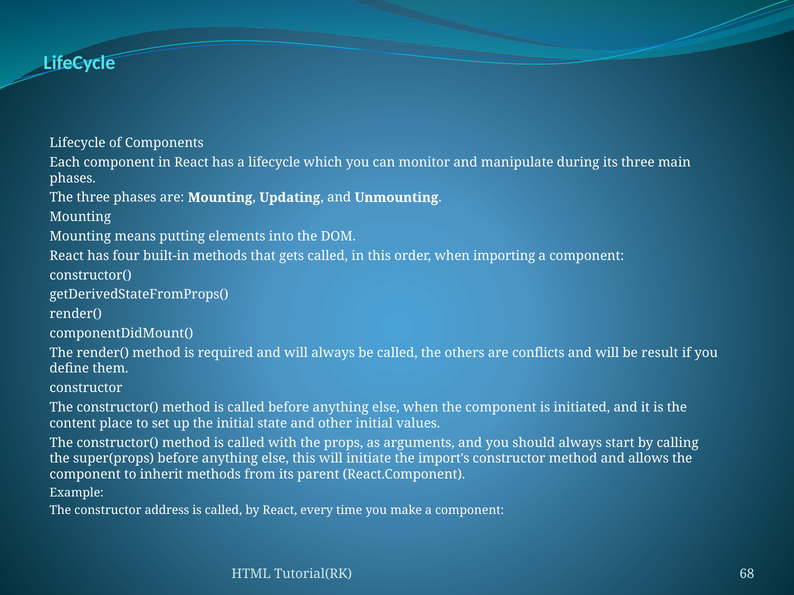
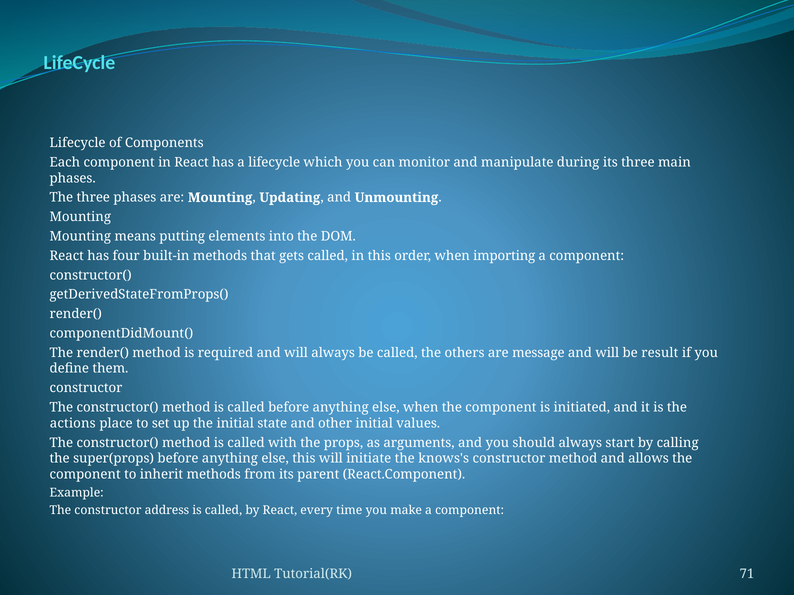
conflicts: conflicts -> message
content: content -> actions
import's: import's -> knows's
68: 68 -> 71
